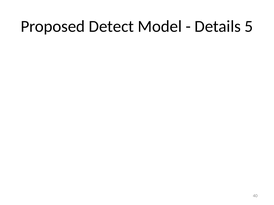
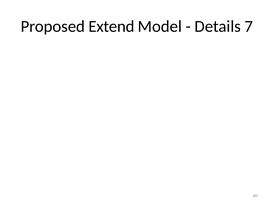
Detect: Detect -> Extend
5: 5 -> 7
